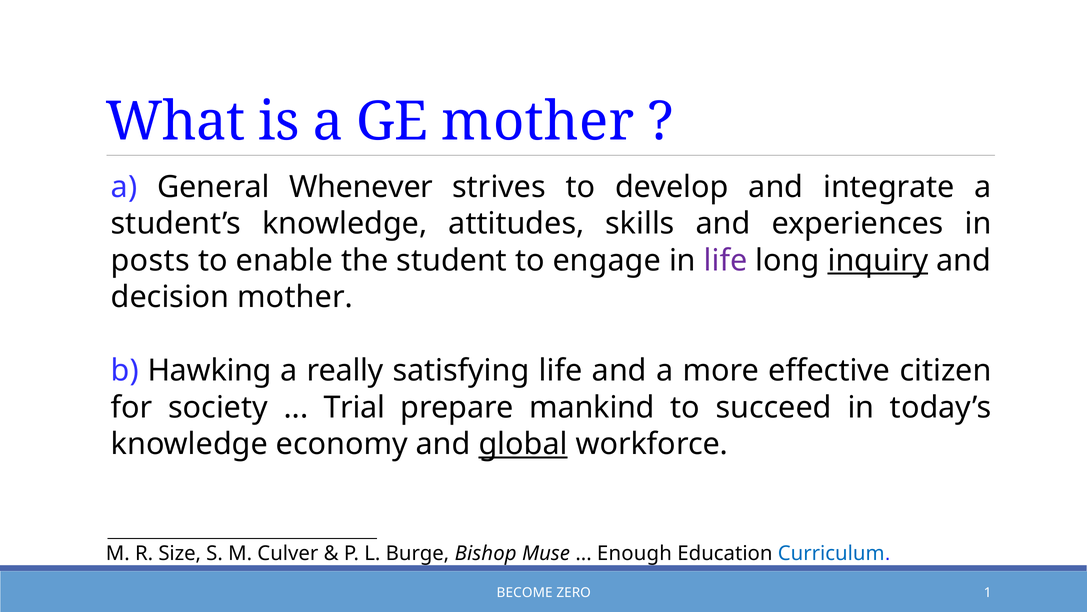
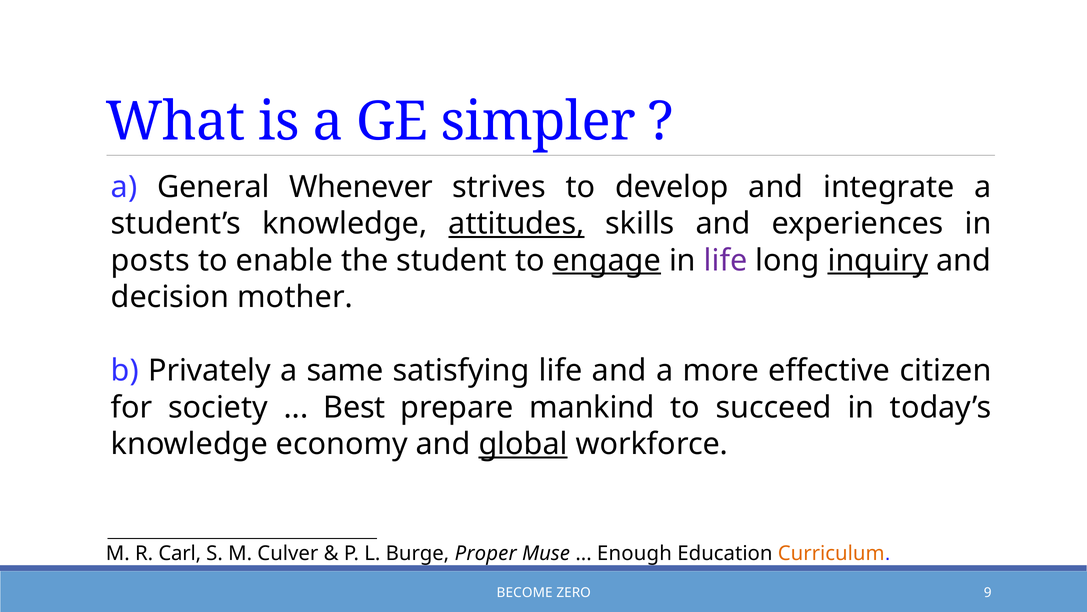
GE mother: mother -> simpler
attitudes underline: none -> present
engage underline: none -> present
Hawking: Hawking -> Privately
really: really -> same
Trial: Trial -> Best
Size: Size -> Carl
Bishop: Bishop -> Proper
Curriculum colour: blue -> orange
1: 1 -> 9
